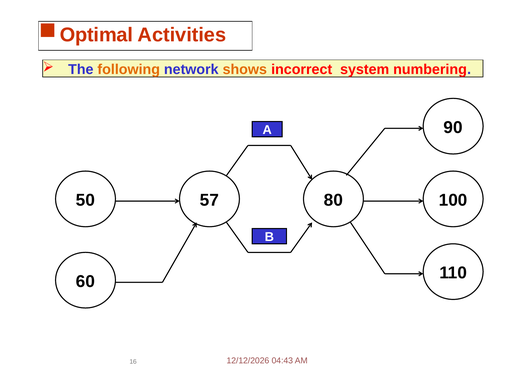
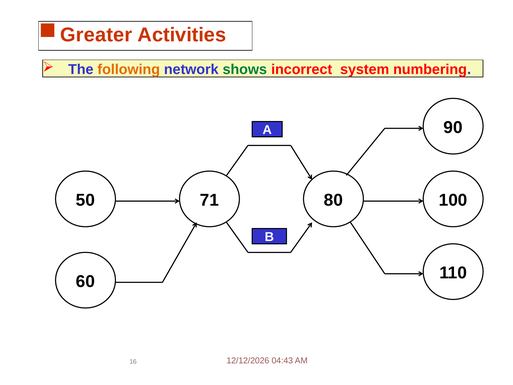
Optimal: Optimal -> Greater
shows colour: orange -> green
57: 57 -> 71
